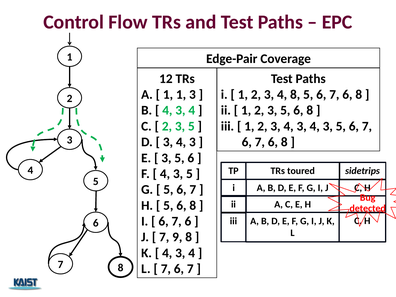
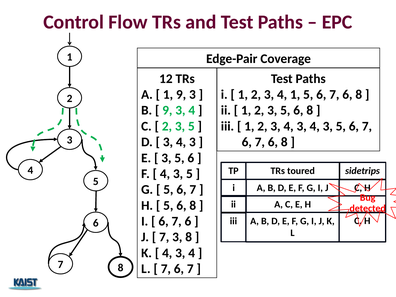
1 1: 1 -> 9
4 8: 8 -> 1
4 at (167, 110): 4 -> 9
7 9: 9 -> 3
